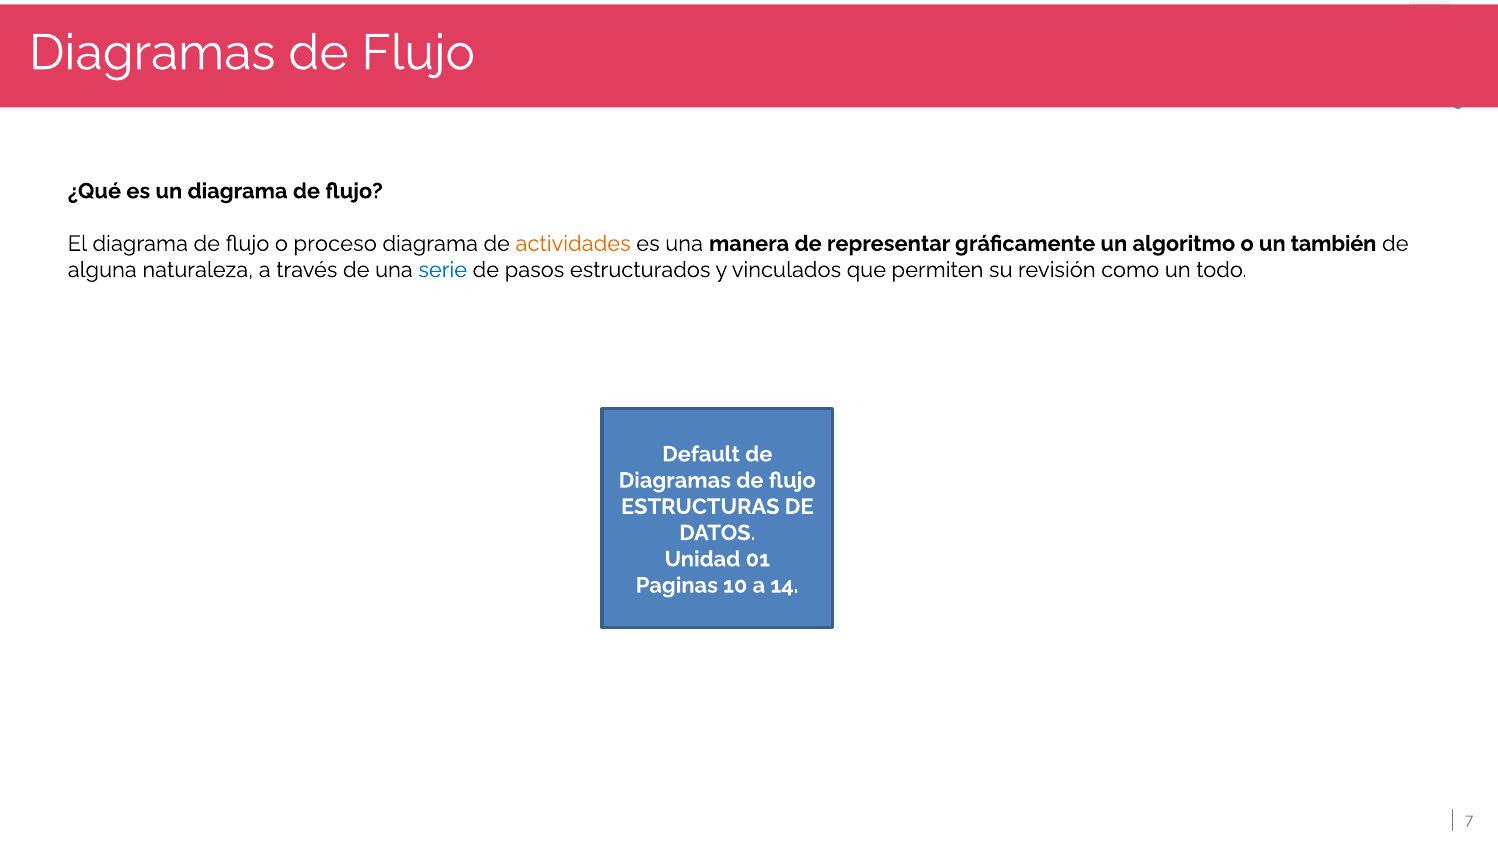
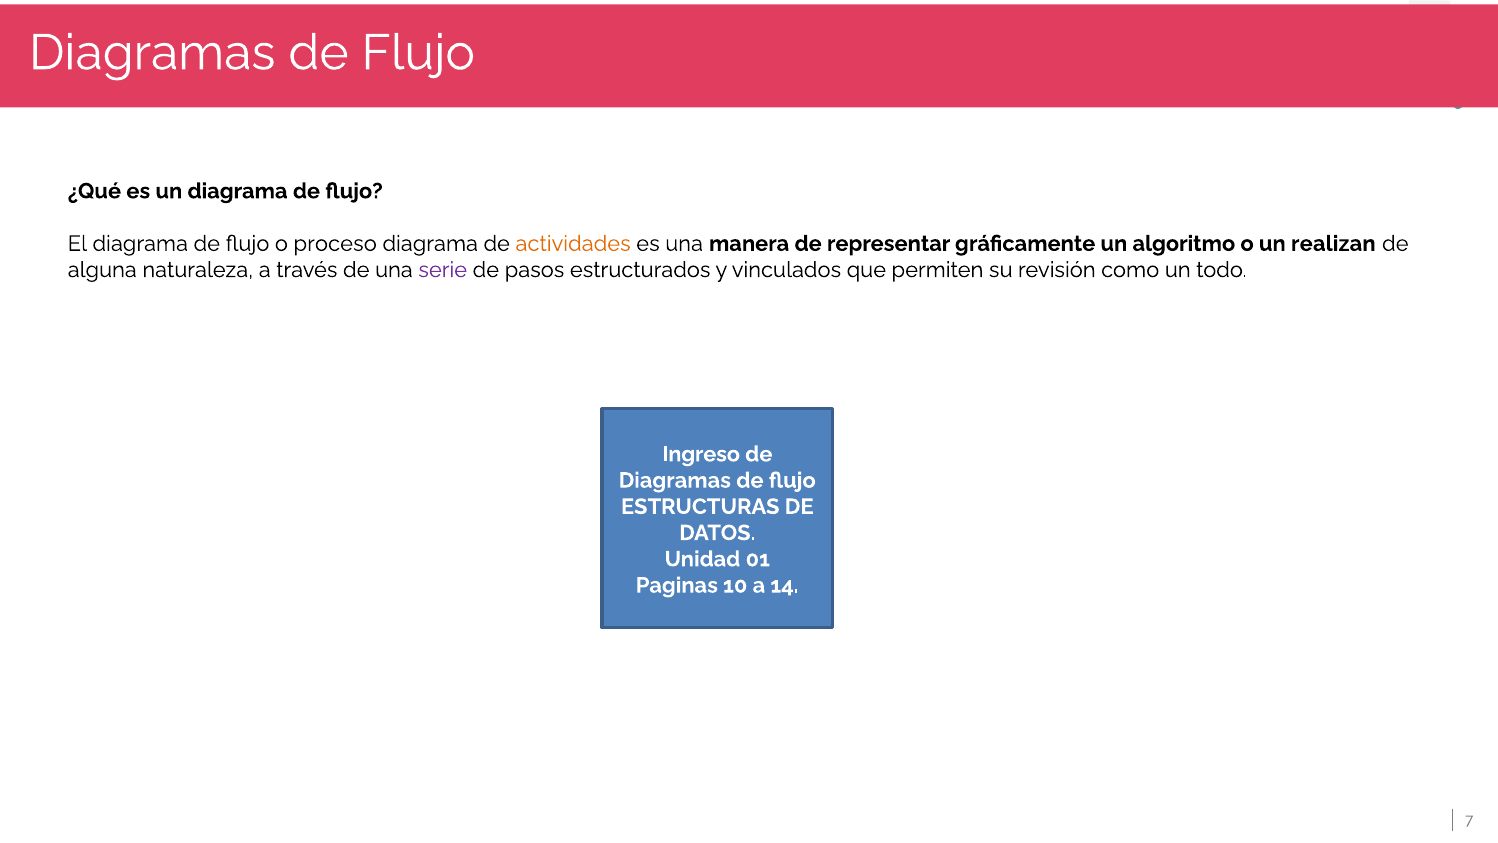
también: también -> realizan
serie colour: blue -> purple
Default: Default -> Ingreso
